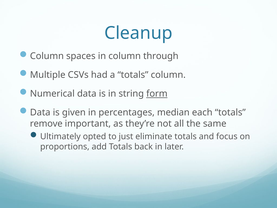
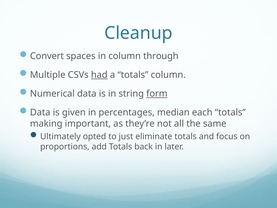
Column at (47, 56): Column -> Convert
had underline: none -> present
remove: remove -> making
